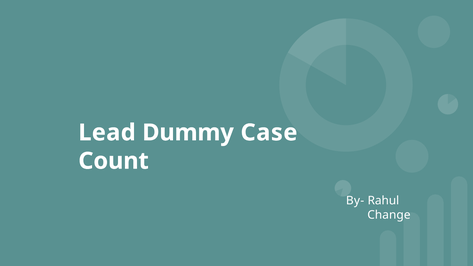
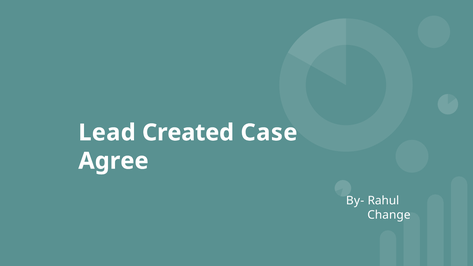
Dummy: Dummy -> Created
Count: Count -> Agree
